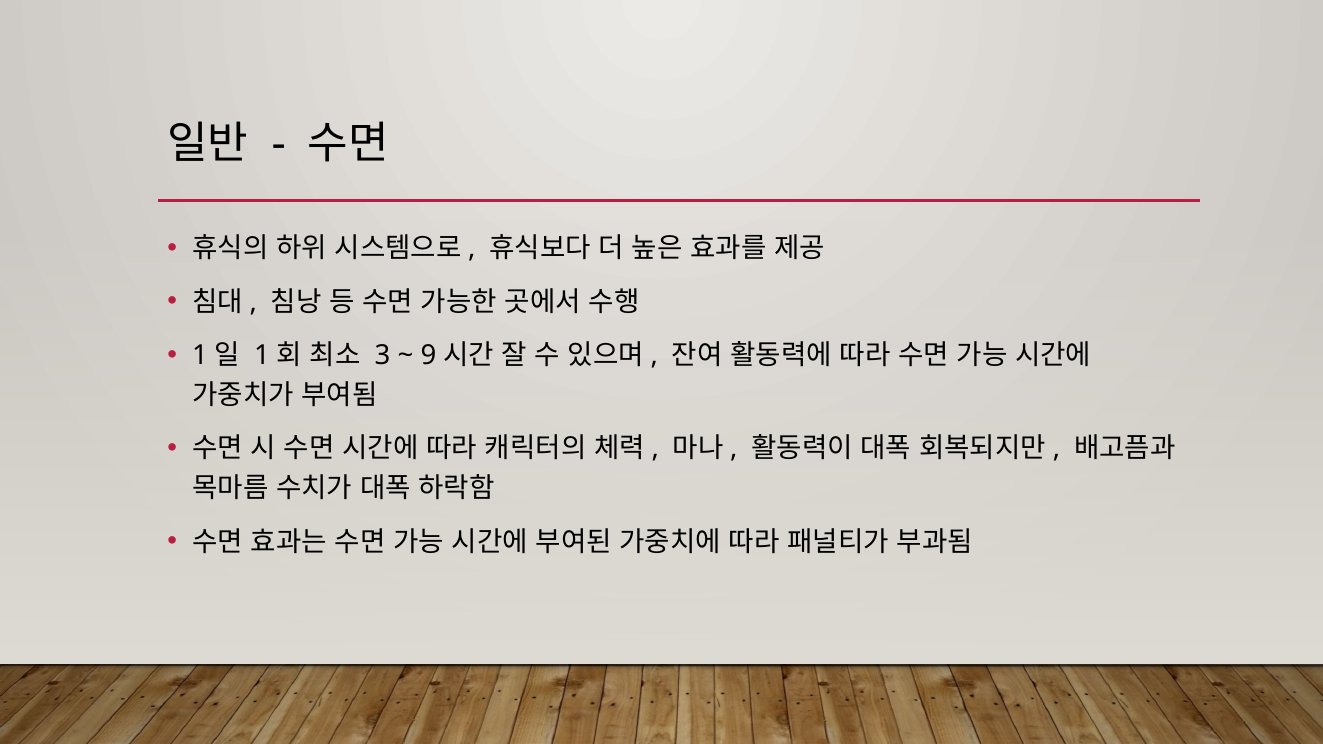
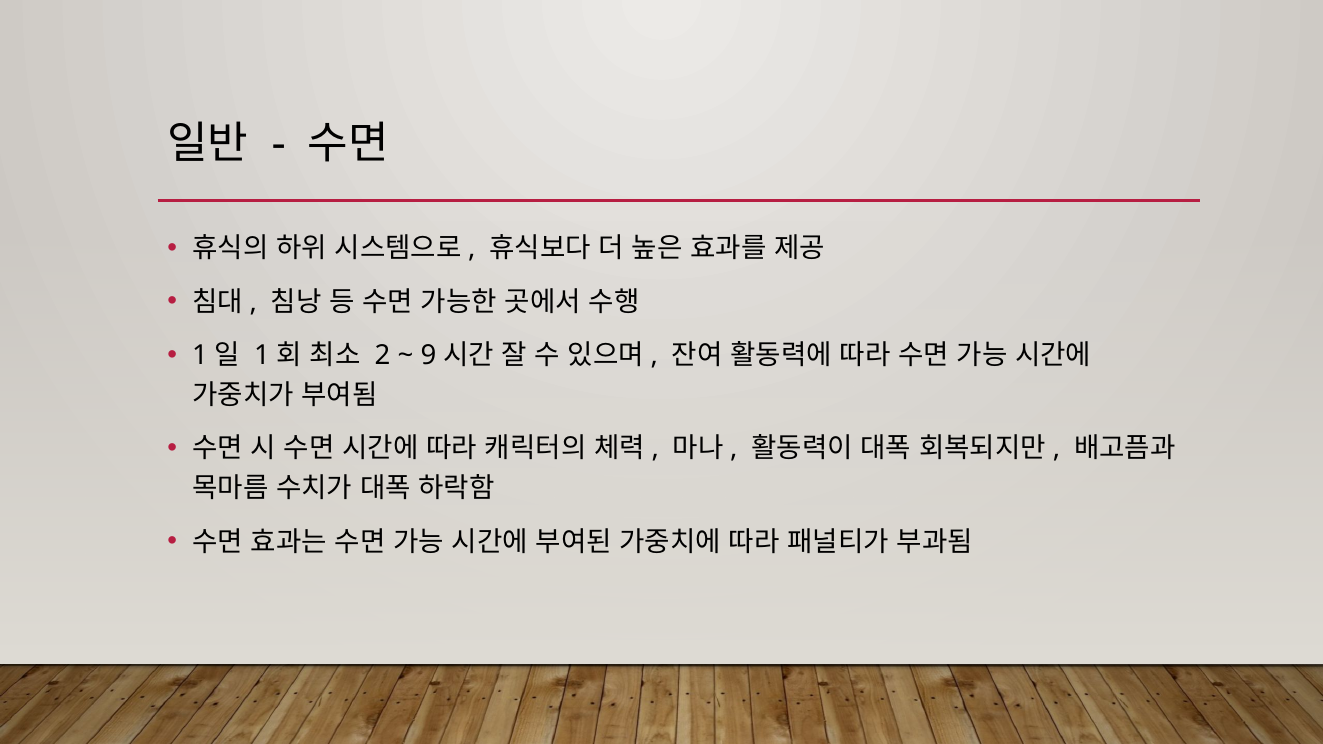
3: 3 -> 2
